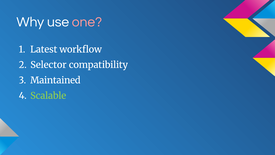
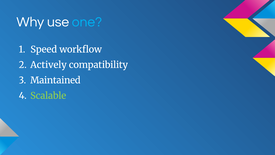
one colour: pink -> light blue
Latest: Latest -> Speed
Selector: Selector -> Actively
